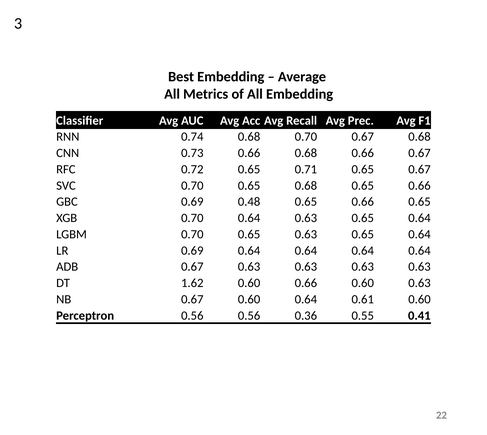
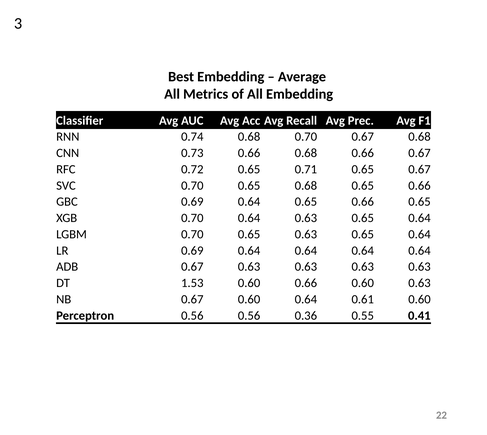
GBC 0.69 0.48: 0.48 -> 0.64
1.62: 1.62 -> 1.53
